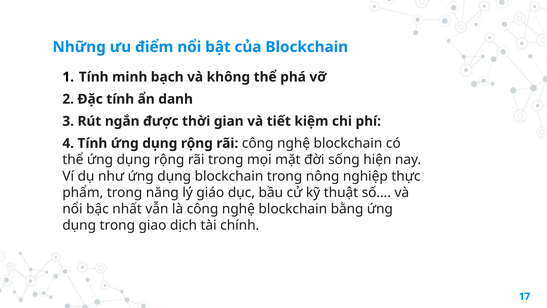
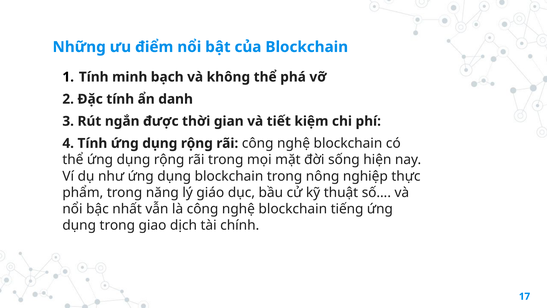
bằng: bằng -> tiếng
